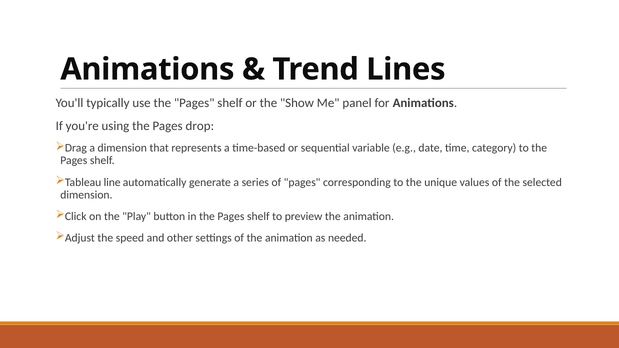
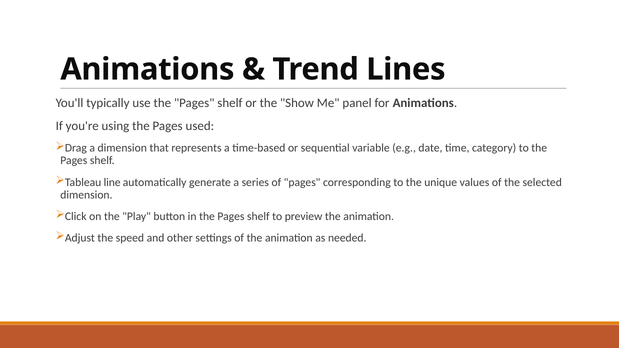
drop: drop -> used
